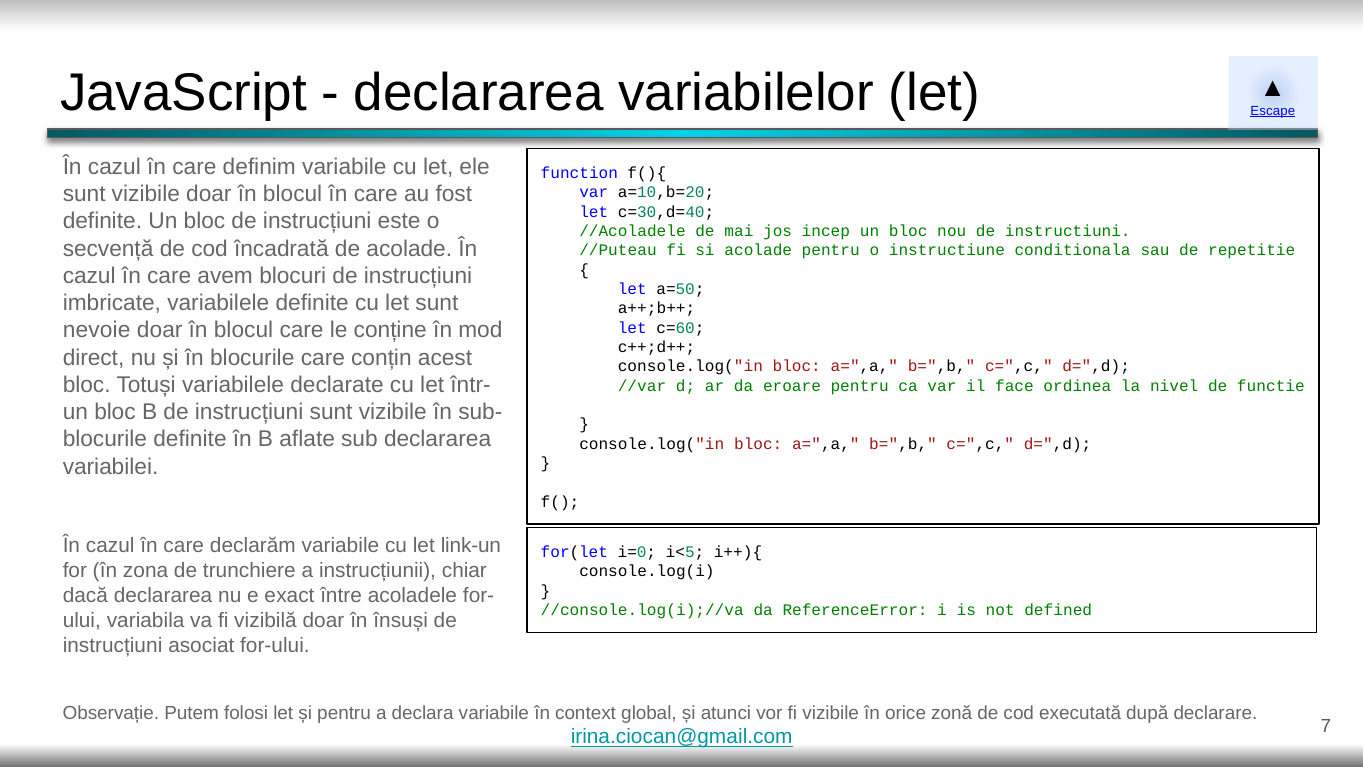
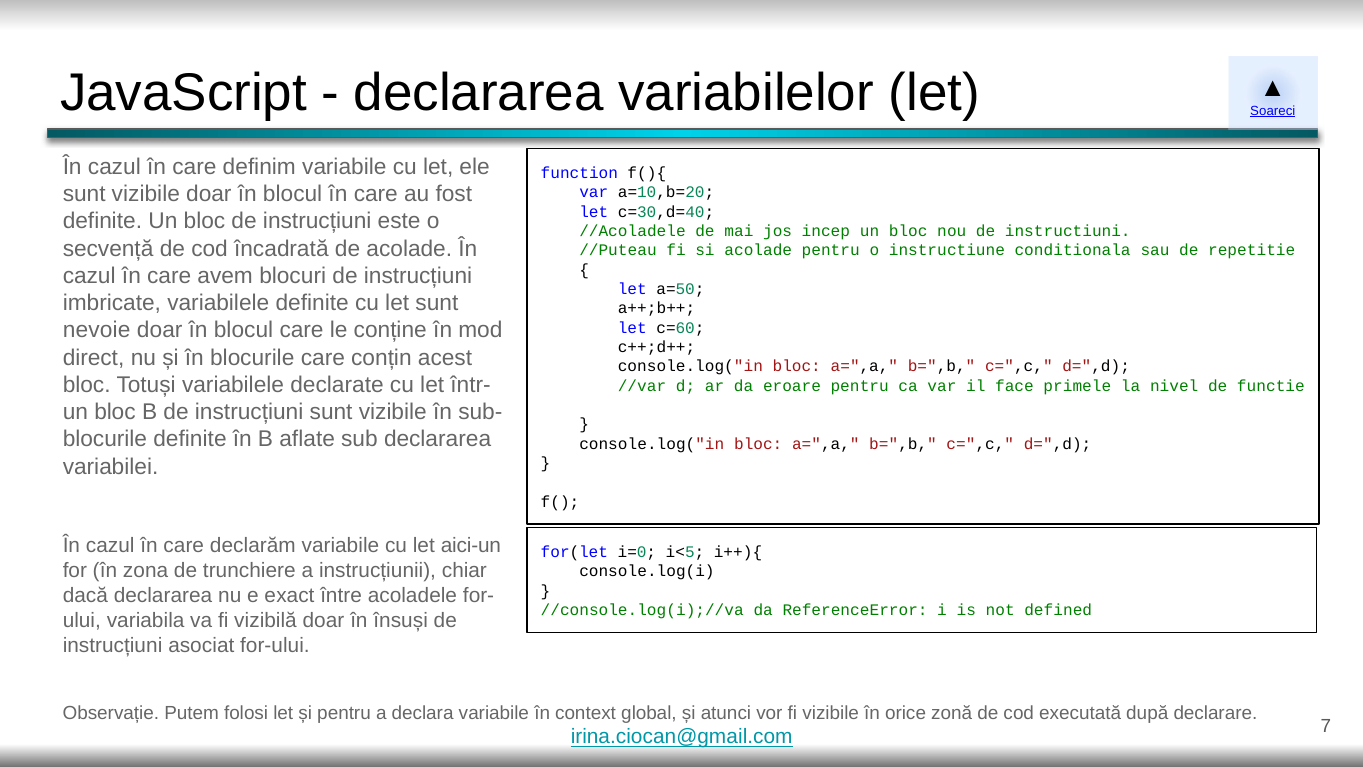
Escape: Escape -> Soareci
ordinea: ordinea -> primele
link-un: link-un -> aici-un
